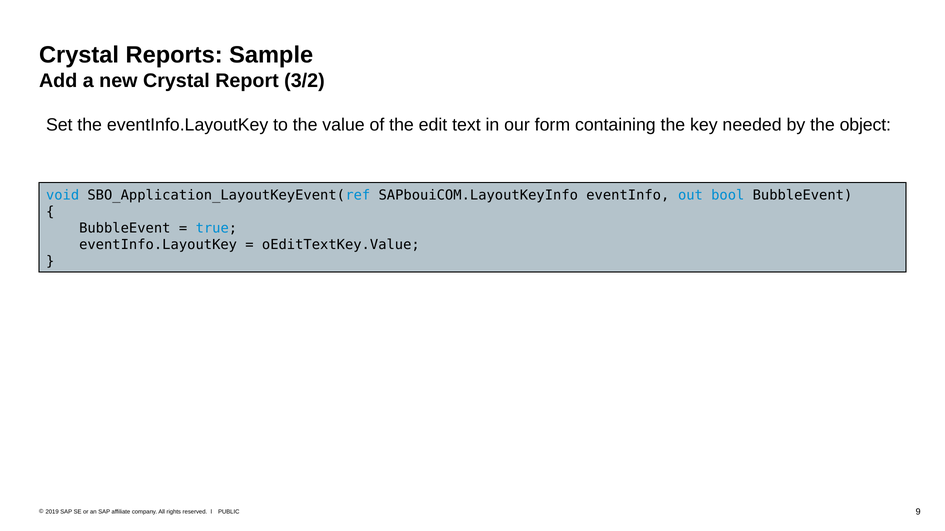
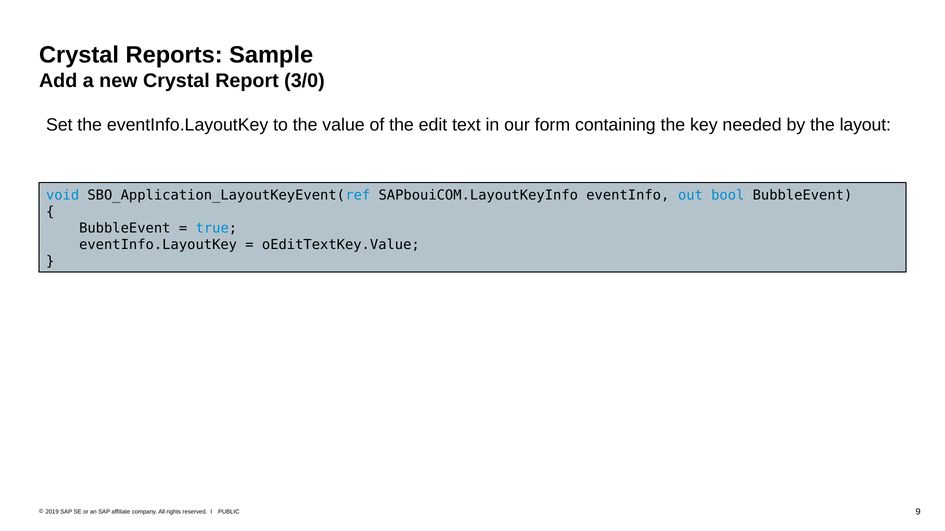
3/2: 3/2 -> 3/0
object: object -> layout
